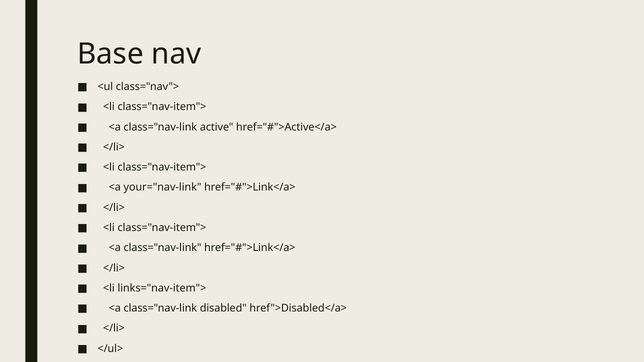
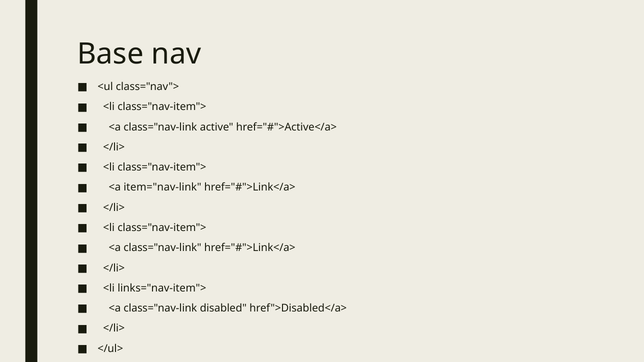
your="nav-link: your="nav-link -> item="nav-link
